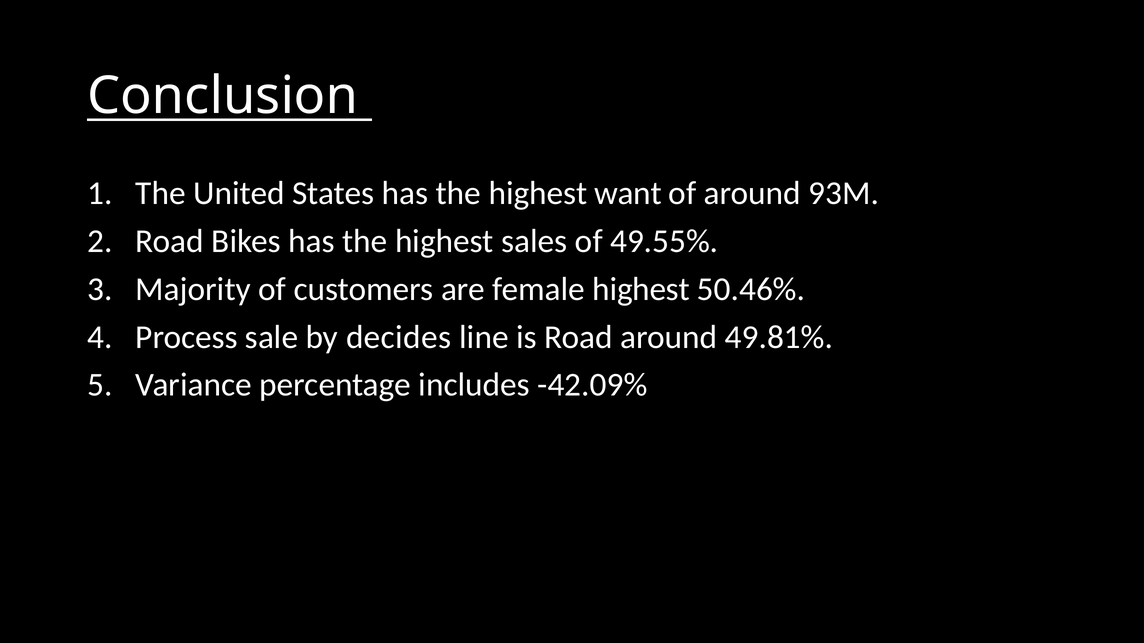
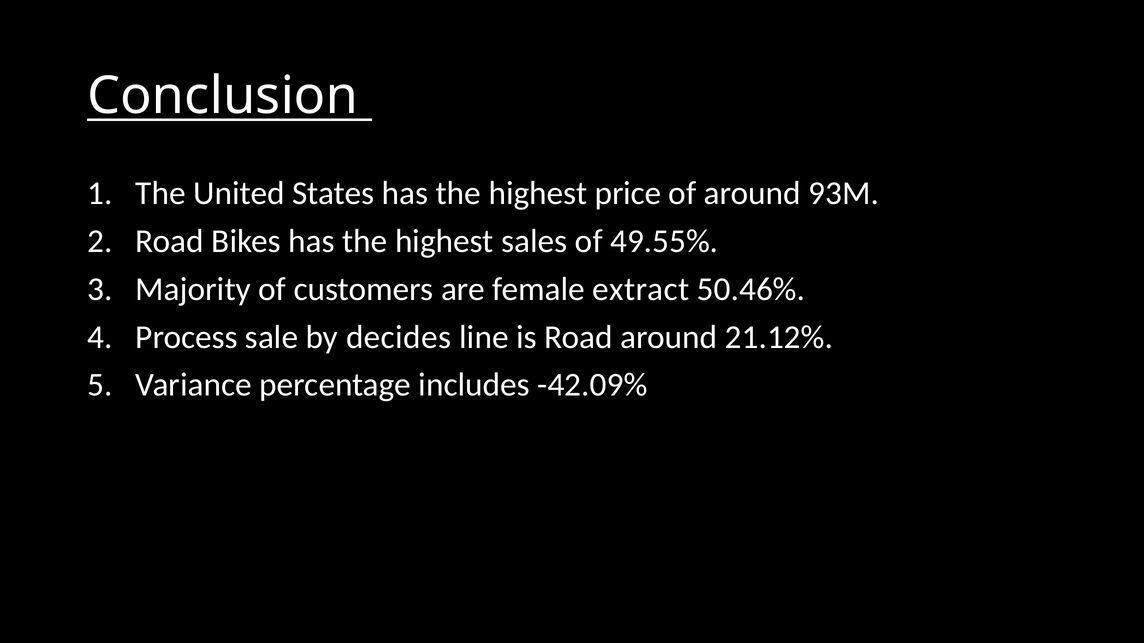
want: want -> price
female highest: highest -> extract
49.81%: 49.81% -> 21.12%
